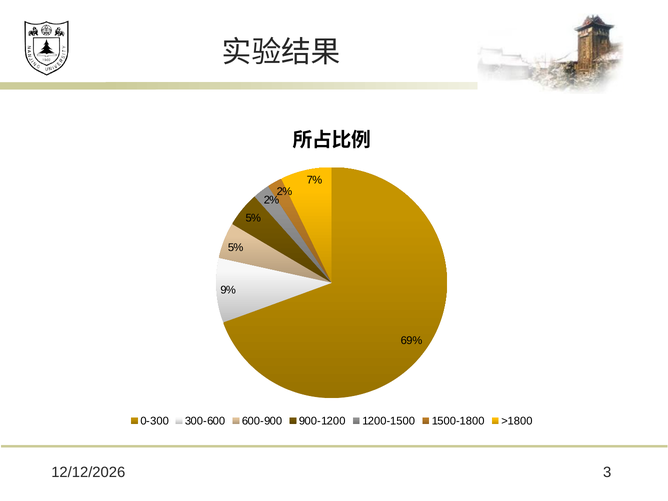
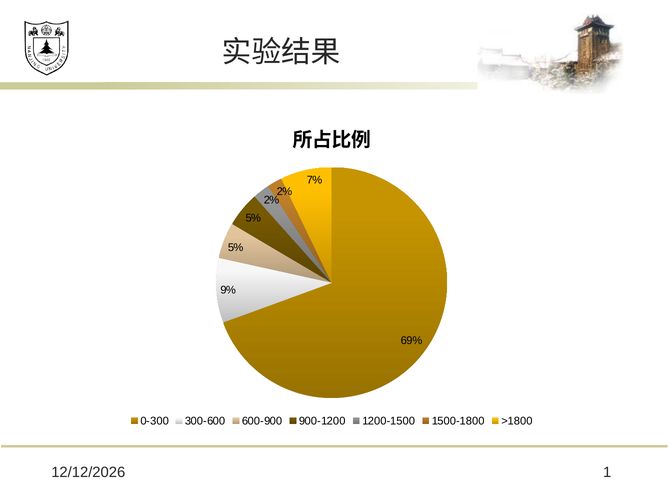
3: 3 -> 1
